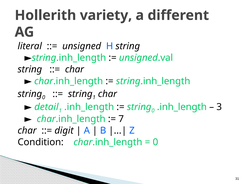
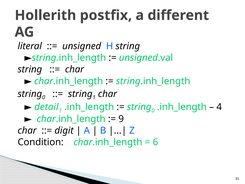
variety: variety -> postfix
3: 3 -> 4
7: 7 -> 9
0 at (155, 142): 0 -> 6
